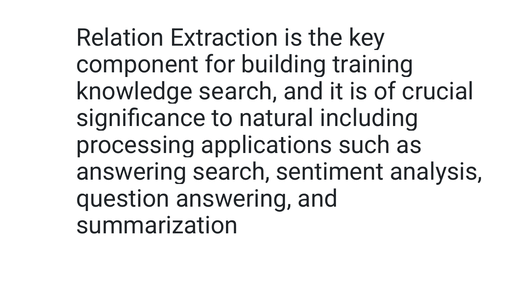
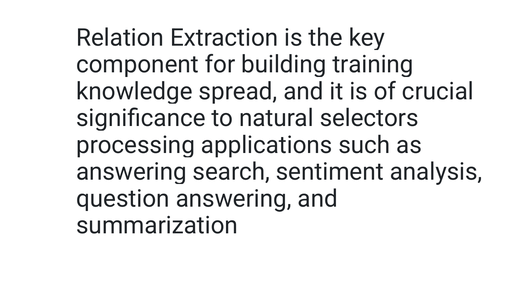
knowledge search: search -> spread
including: including -> selectors
